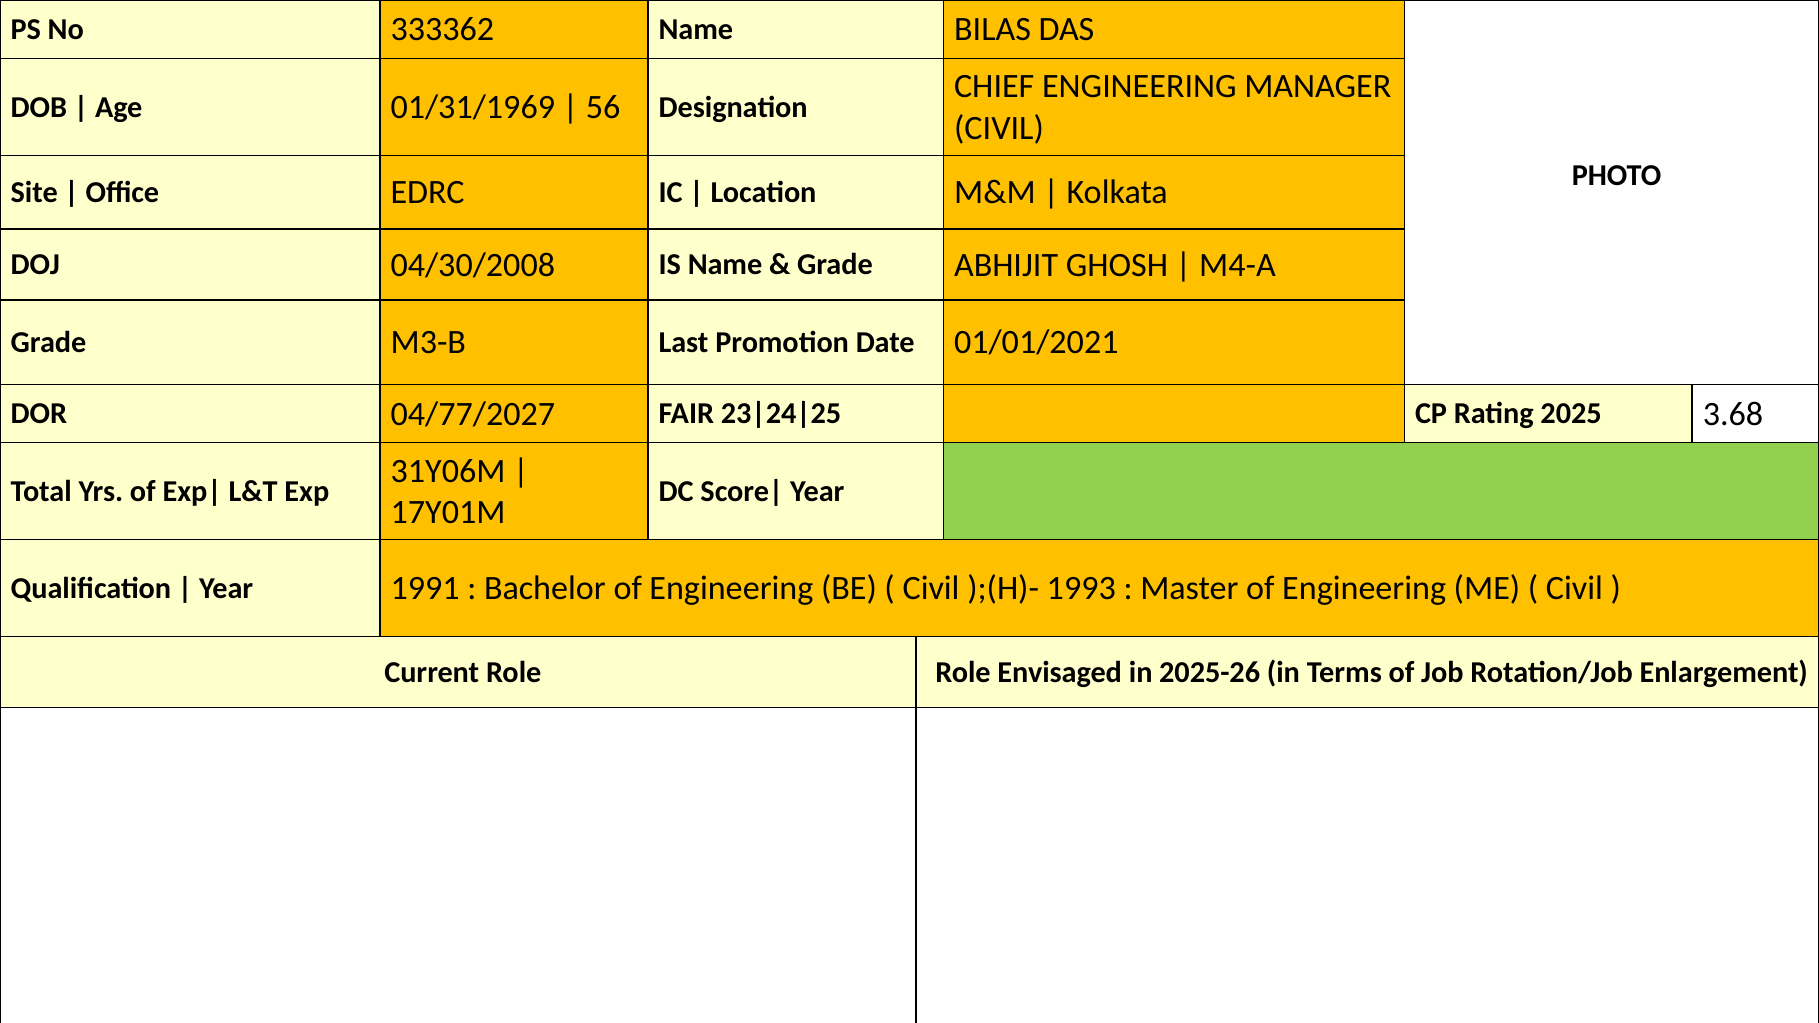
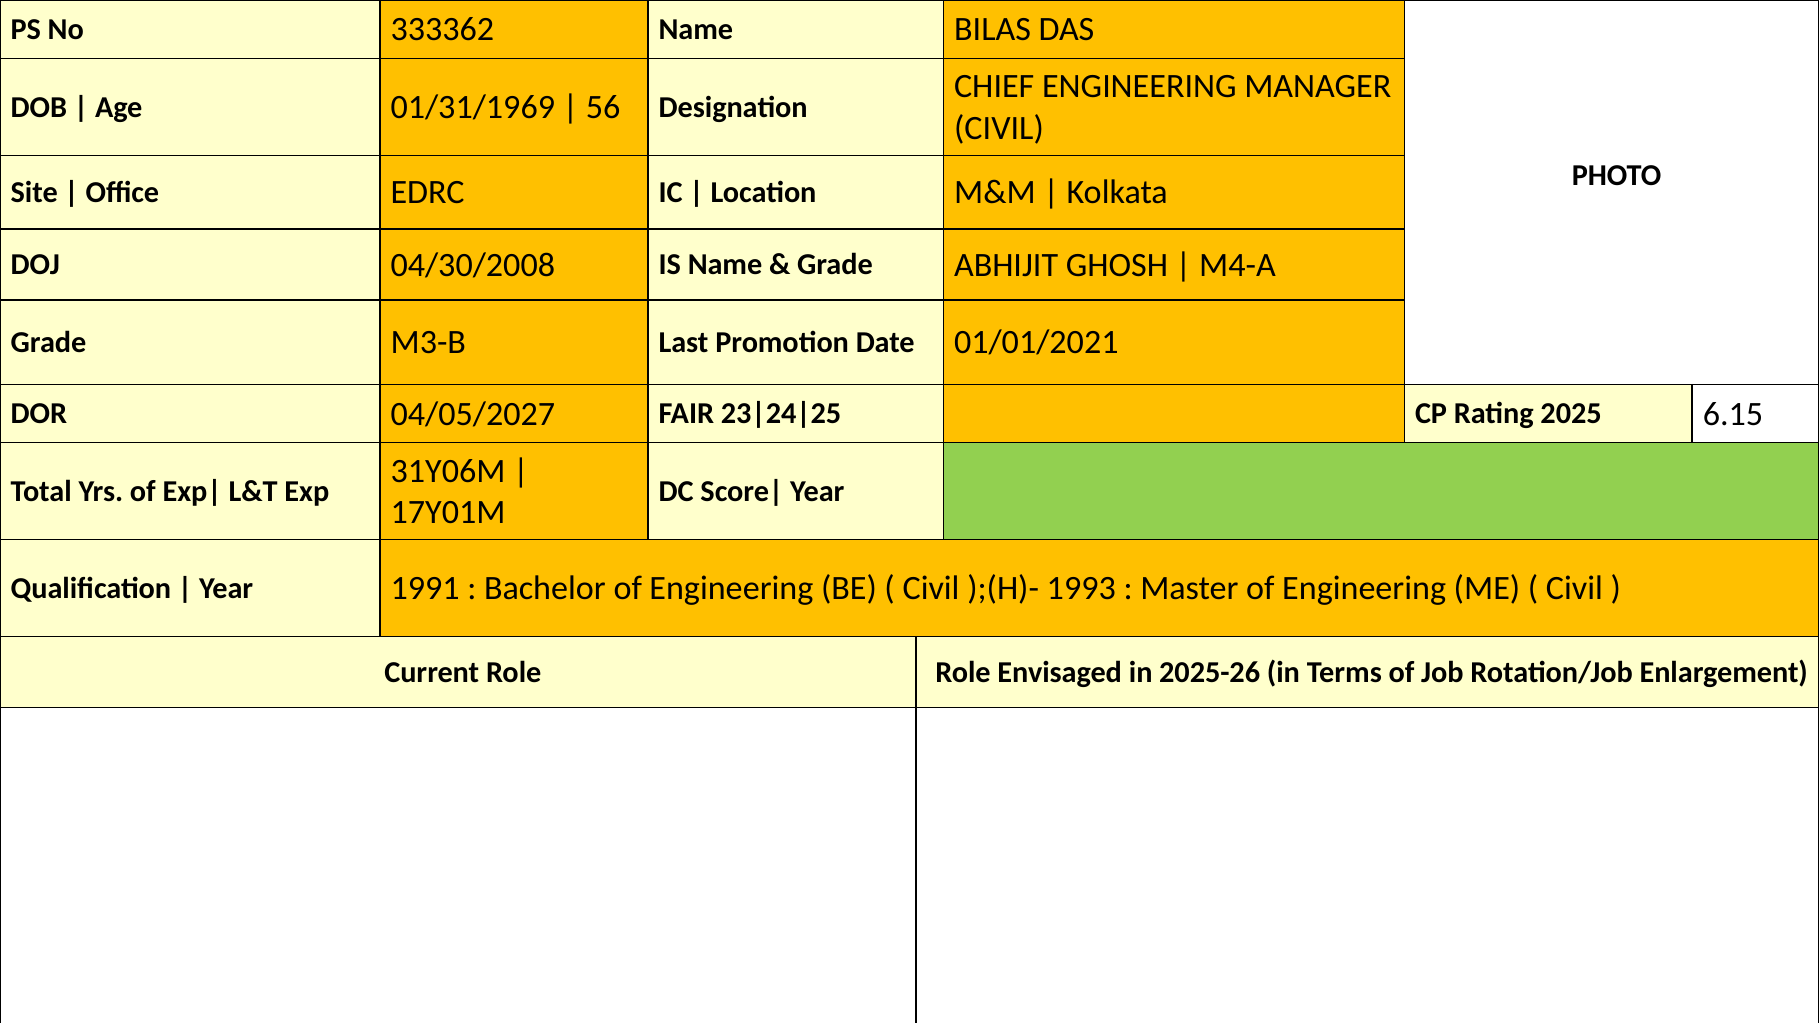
04/77/2027: 04/77/2027 -> 04/05/2027
3.68: 3.68 -> 6.15
